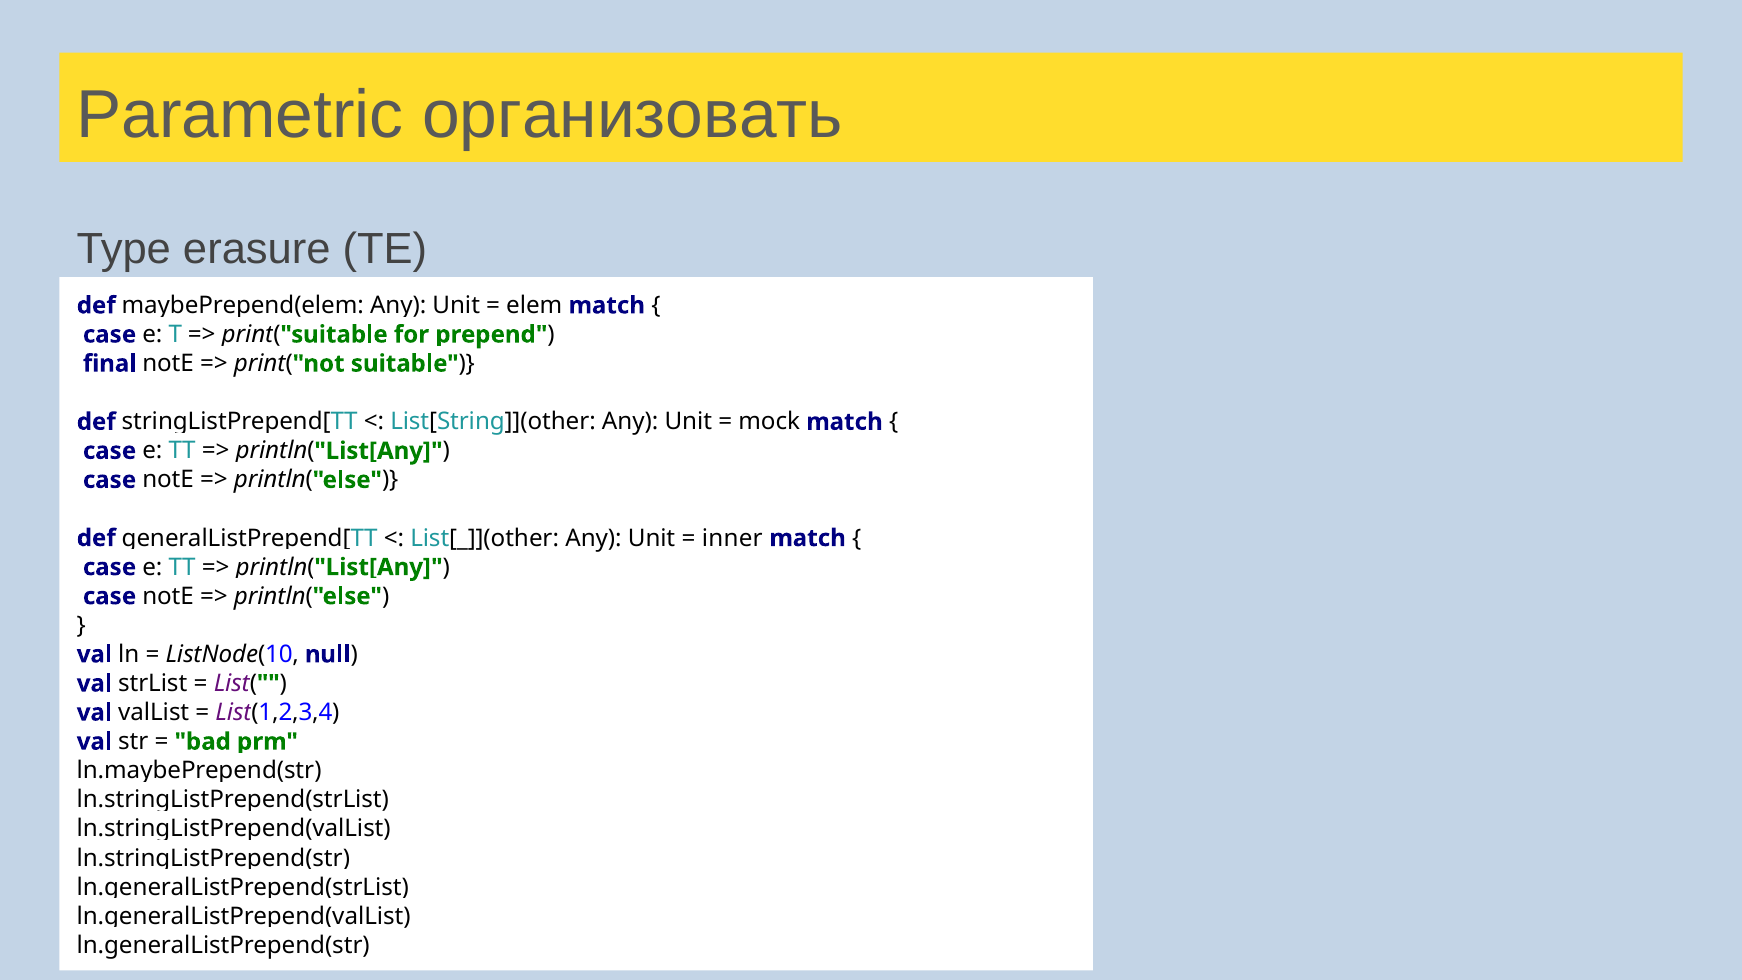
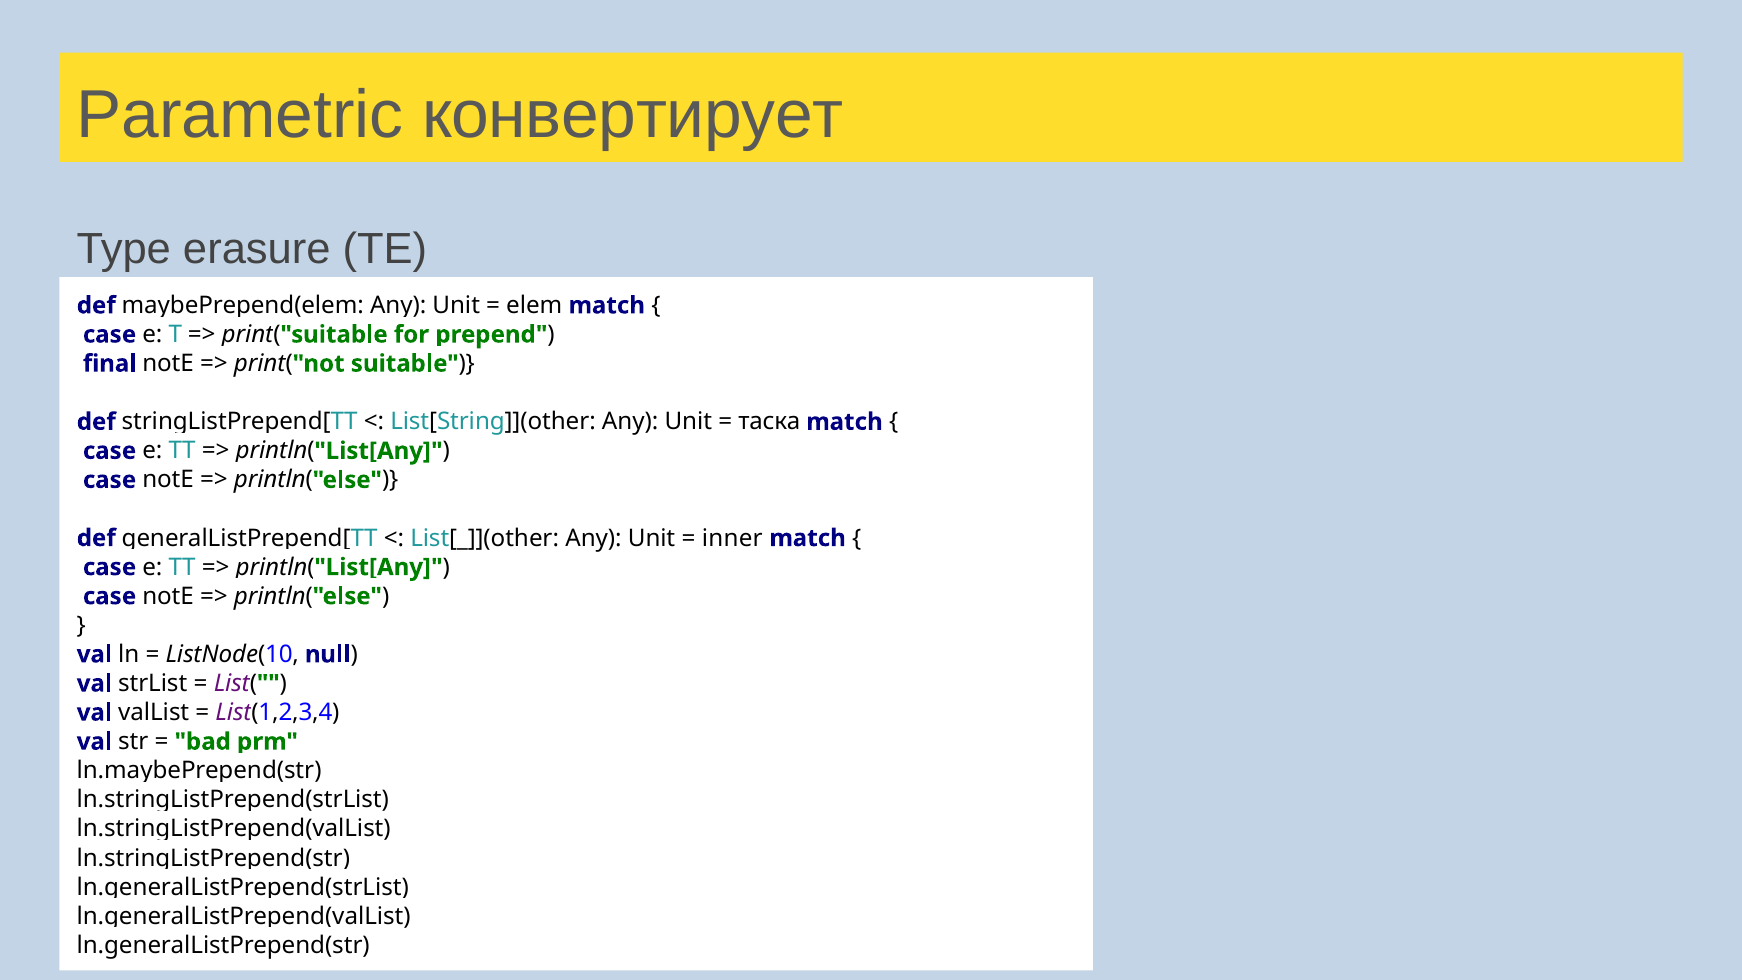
организовать: организовать -> конвертирует
mock: mock -> таска
